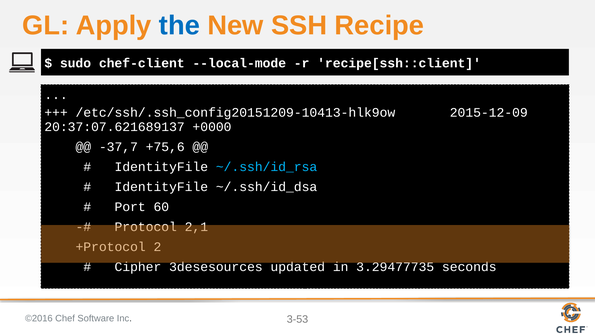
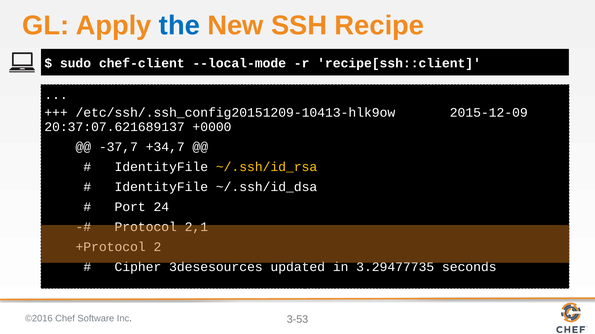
+75,6: +75,6 -> +34,7
~/.ssh/id_rsa colour: light blue -> yellow
60: 60 -> 24
